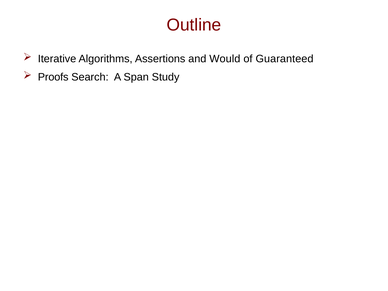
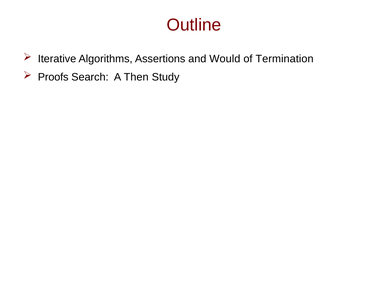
Guaranteed: Guaranteed -> Termination
Span: Span -> Then
